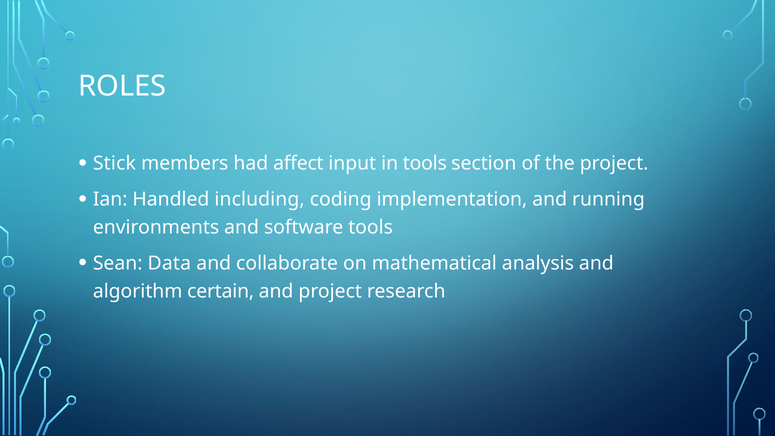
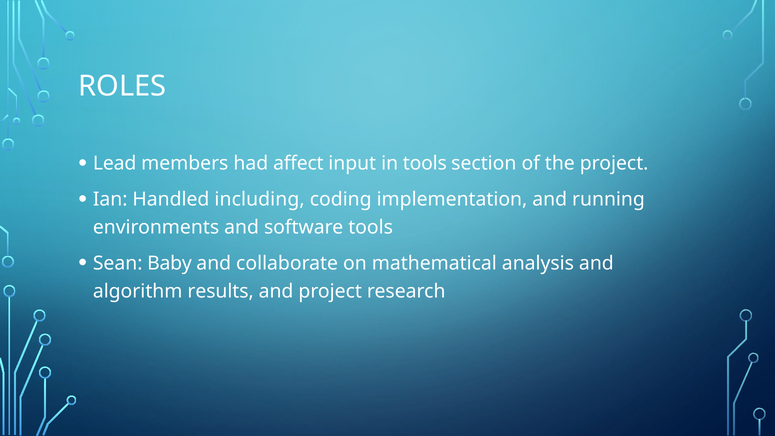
Stick: Stick -> Lead
Data: Data -> Baby
certain: certain -> results
